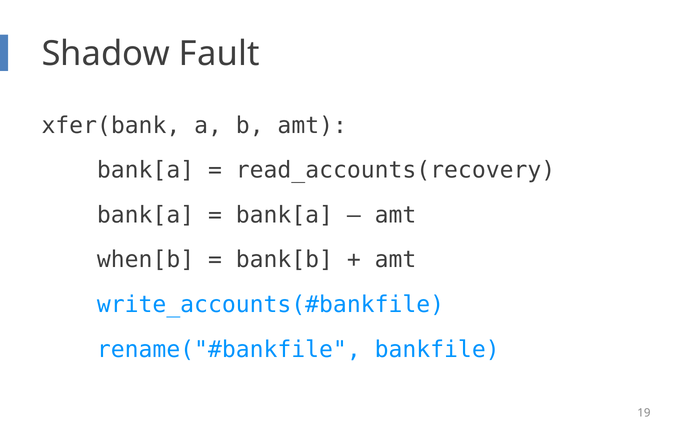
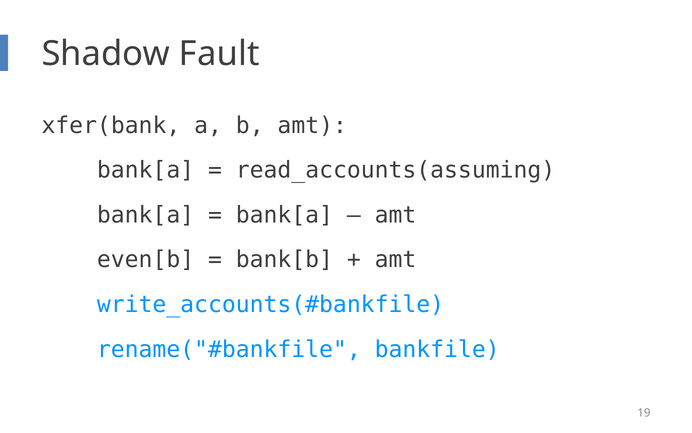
read_accounts(recovery: read_accounts(recovery -> read_accounts(assuming
when[b: when[b -> even[b
